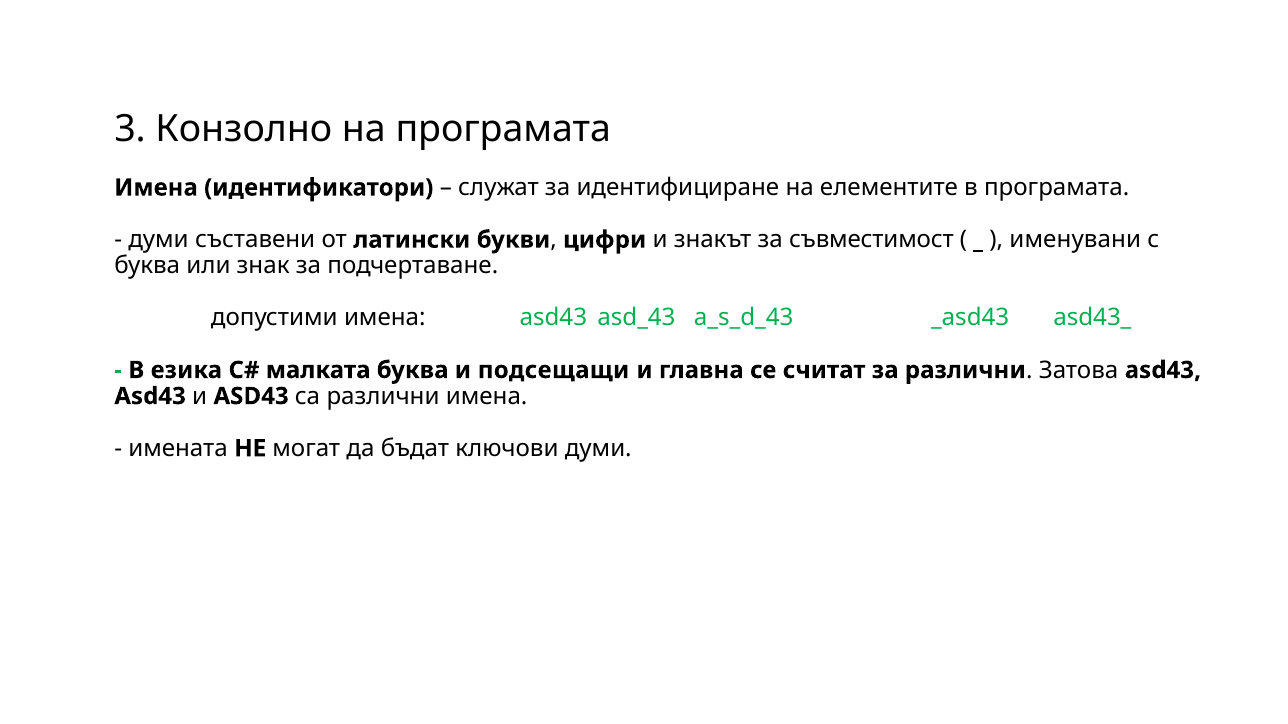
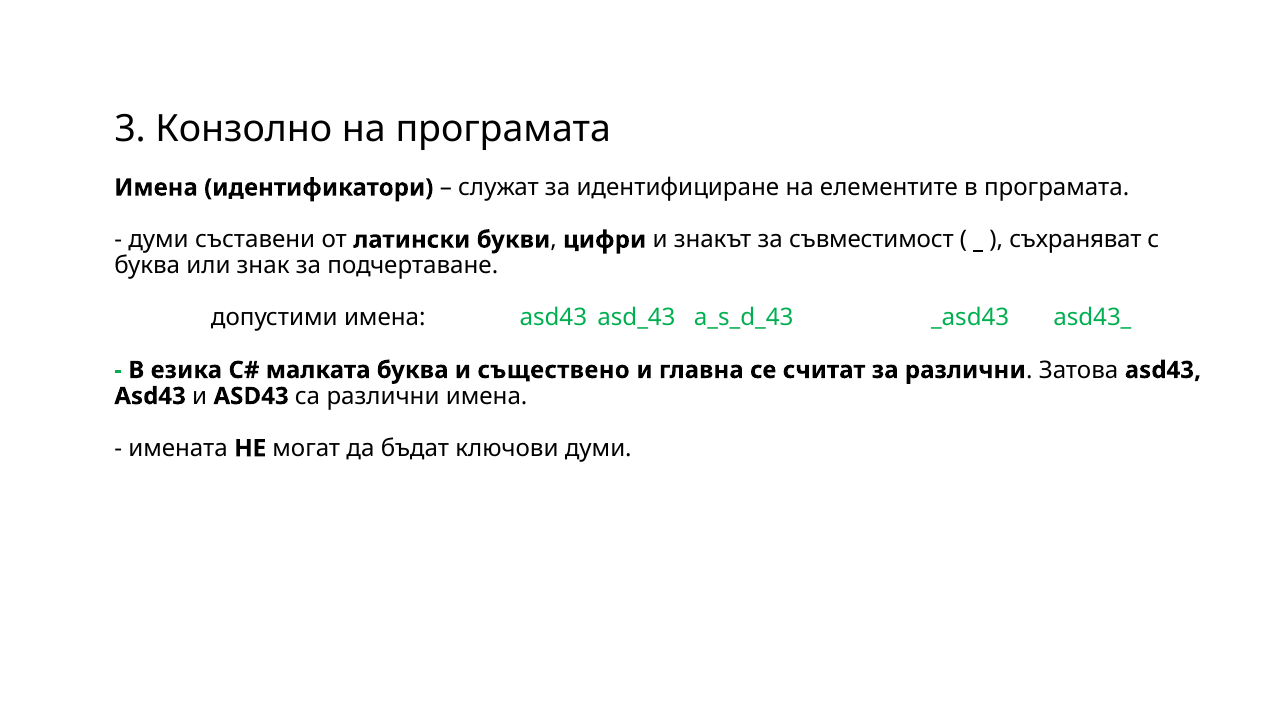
именувани: именувани -> съхраняват
подсещащи: подсещащи -> съществено
